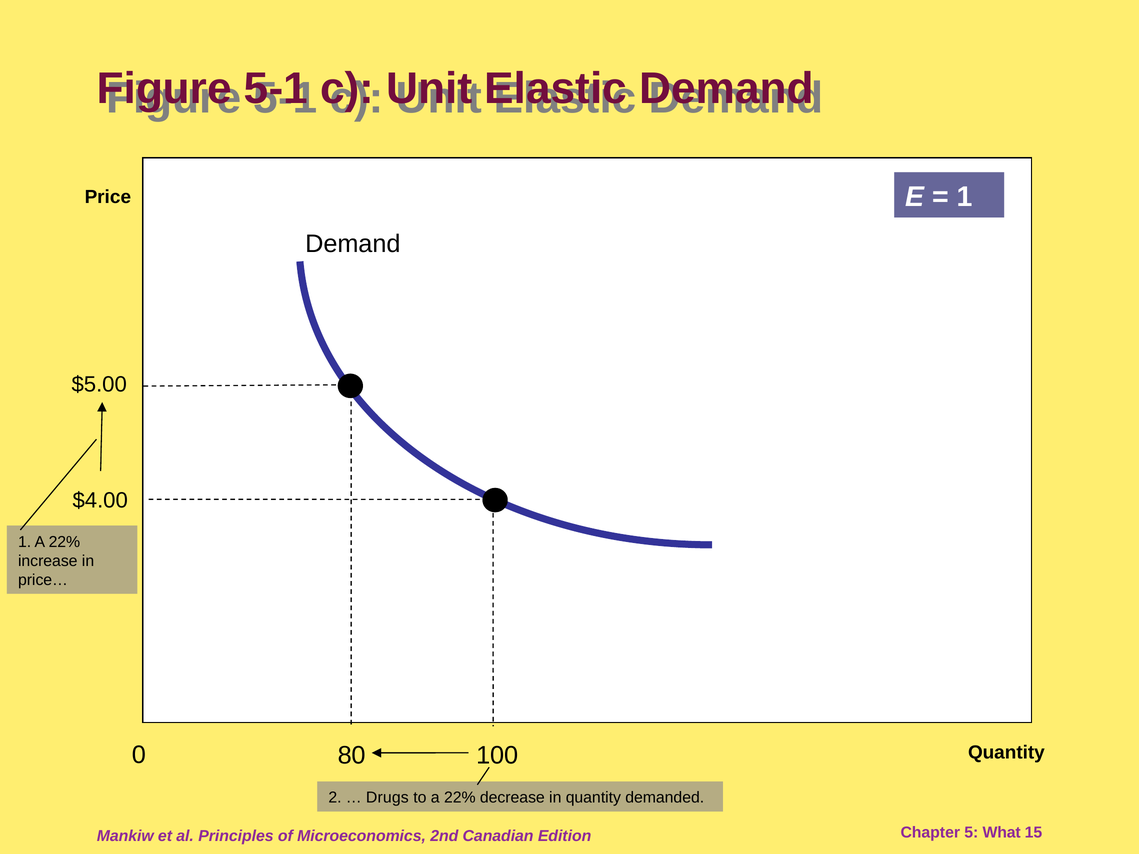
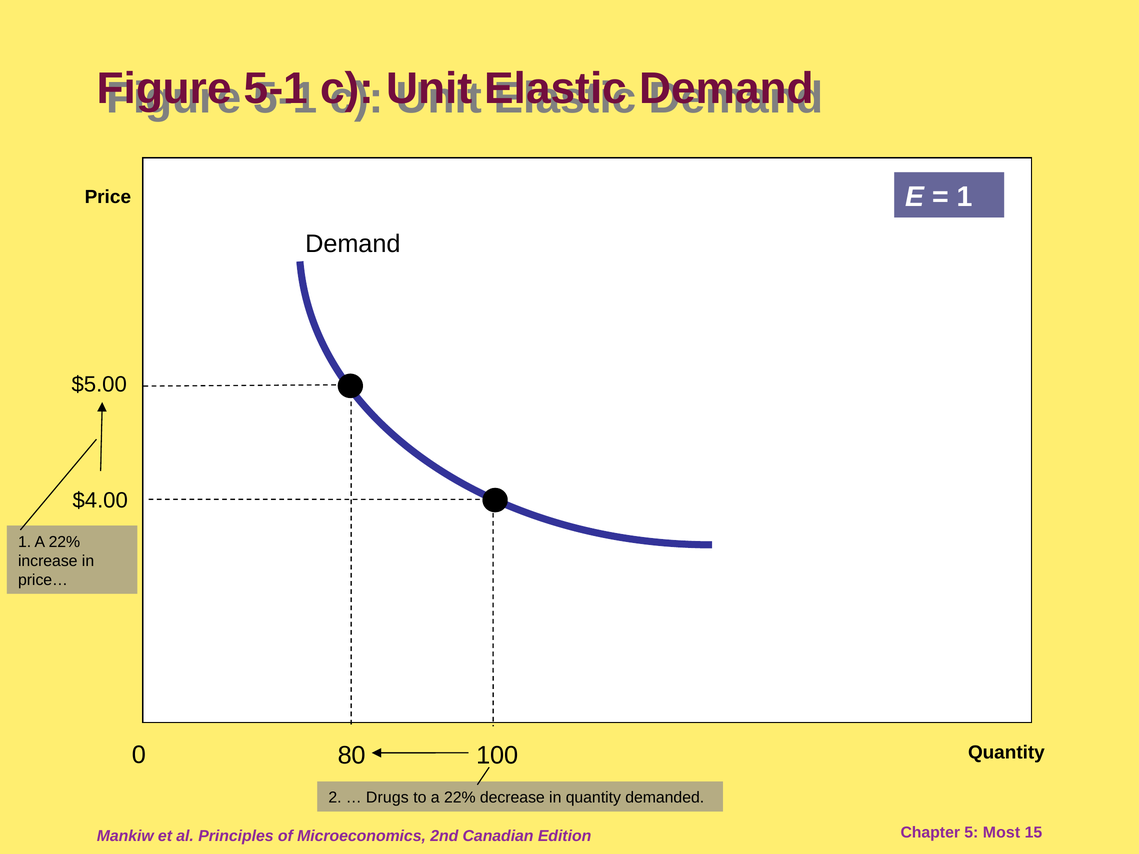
What: What -> Most
